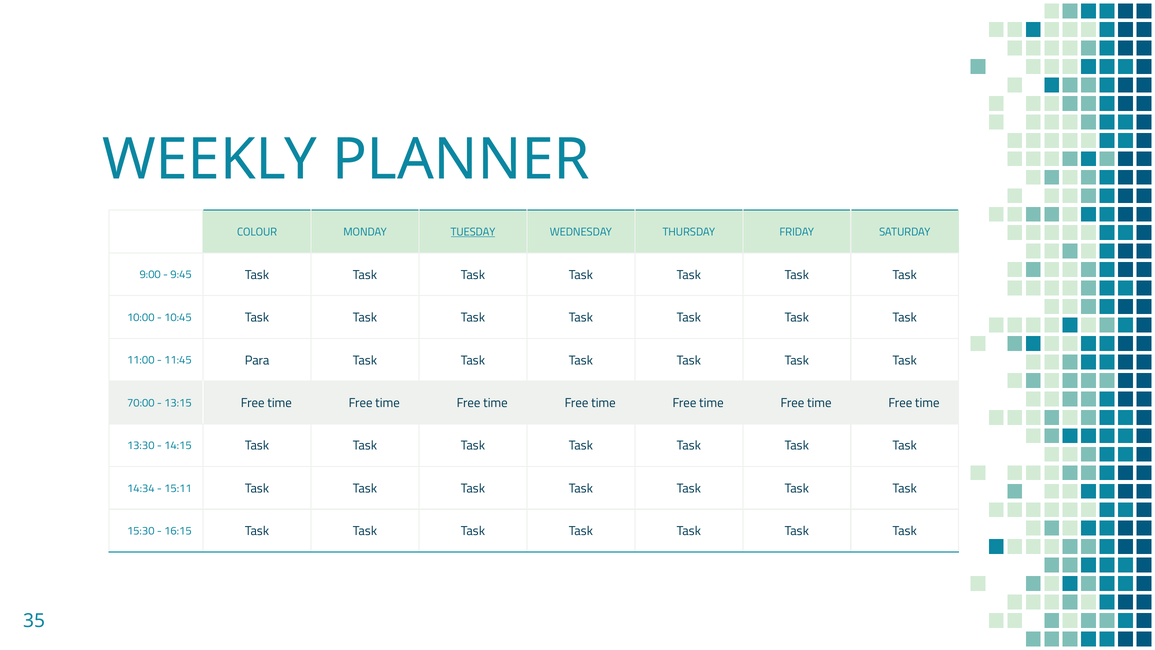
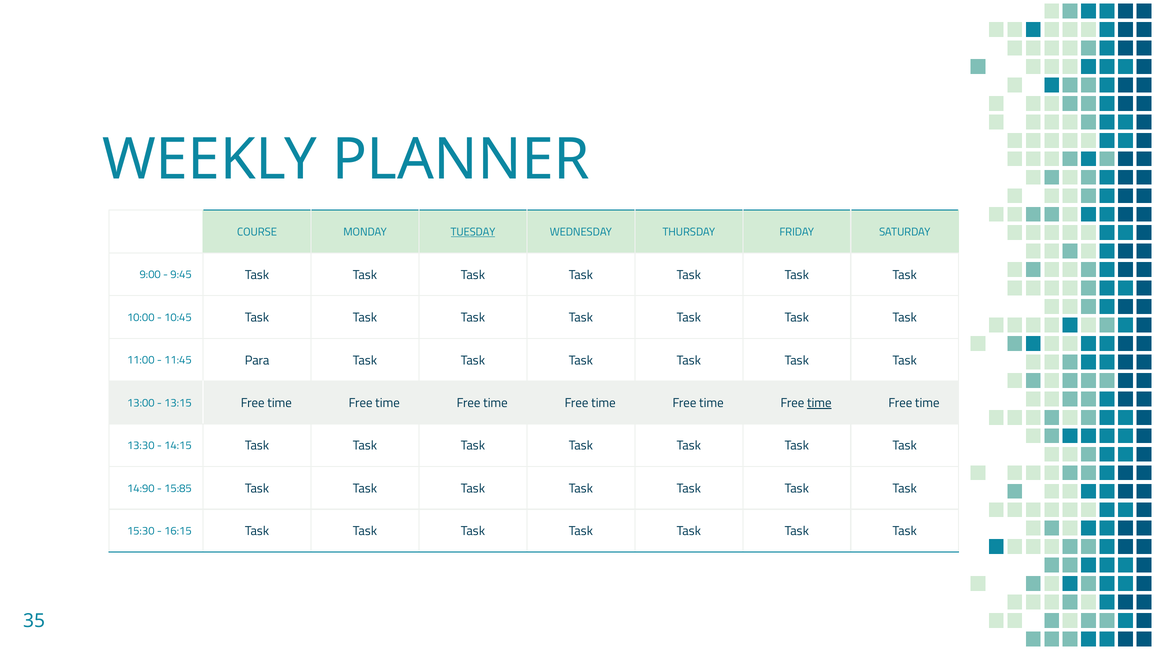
COLOUR: COLOUR -> COURSE
70:00: 70:00 -> 13:00
time at (819, 403) underline: none -> present
14:34: 14:34 -> 14:90
15:11: 15:11 -> 15:85
